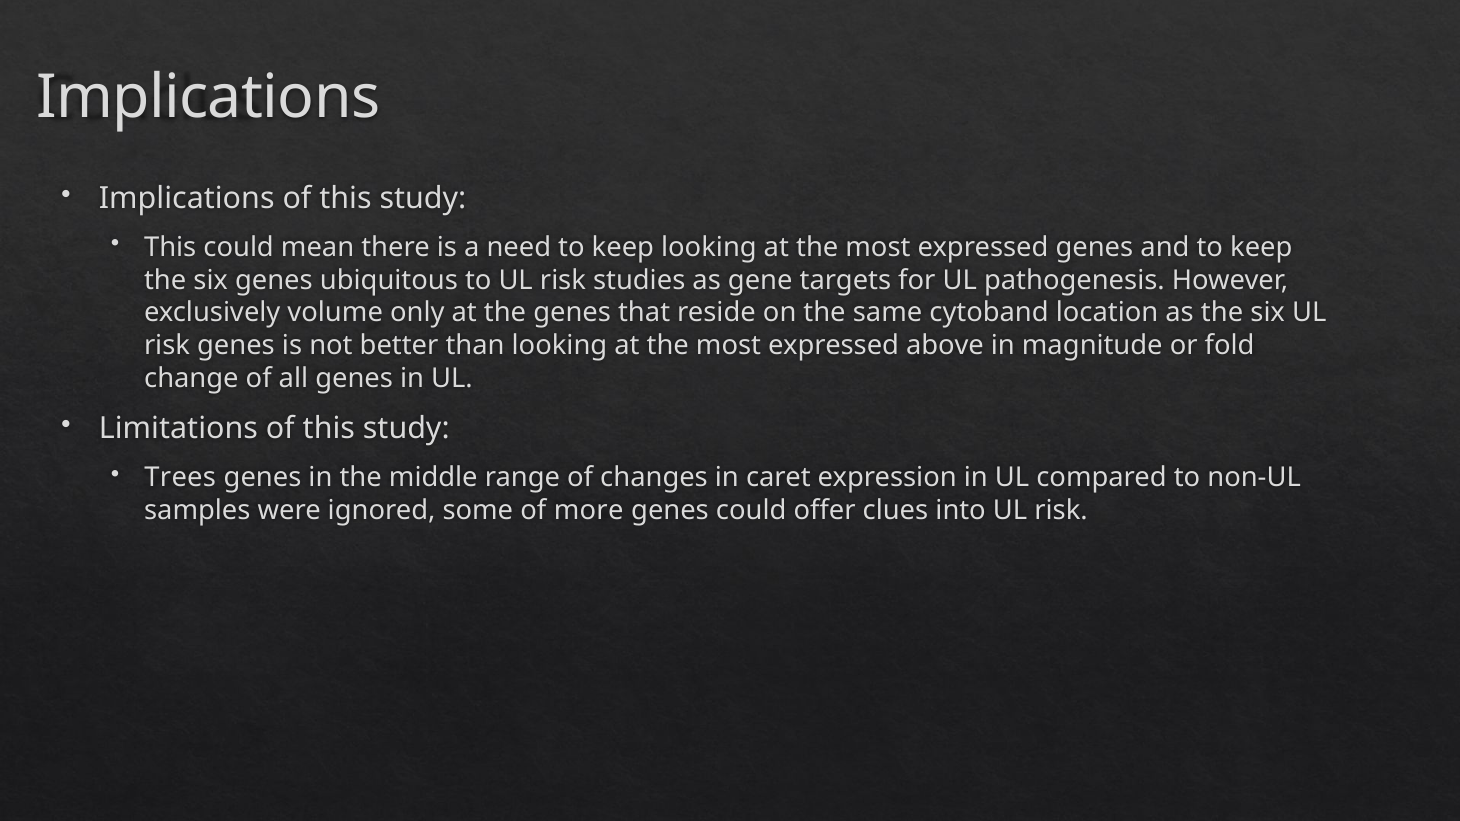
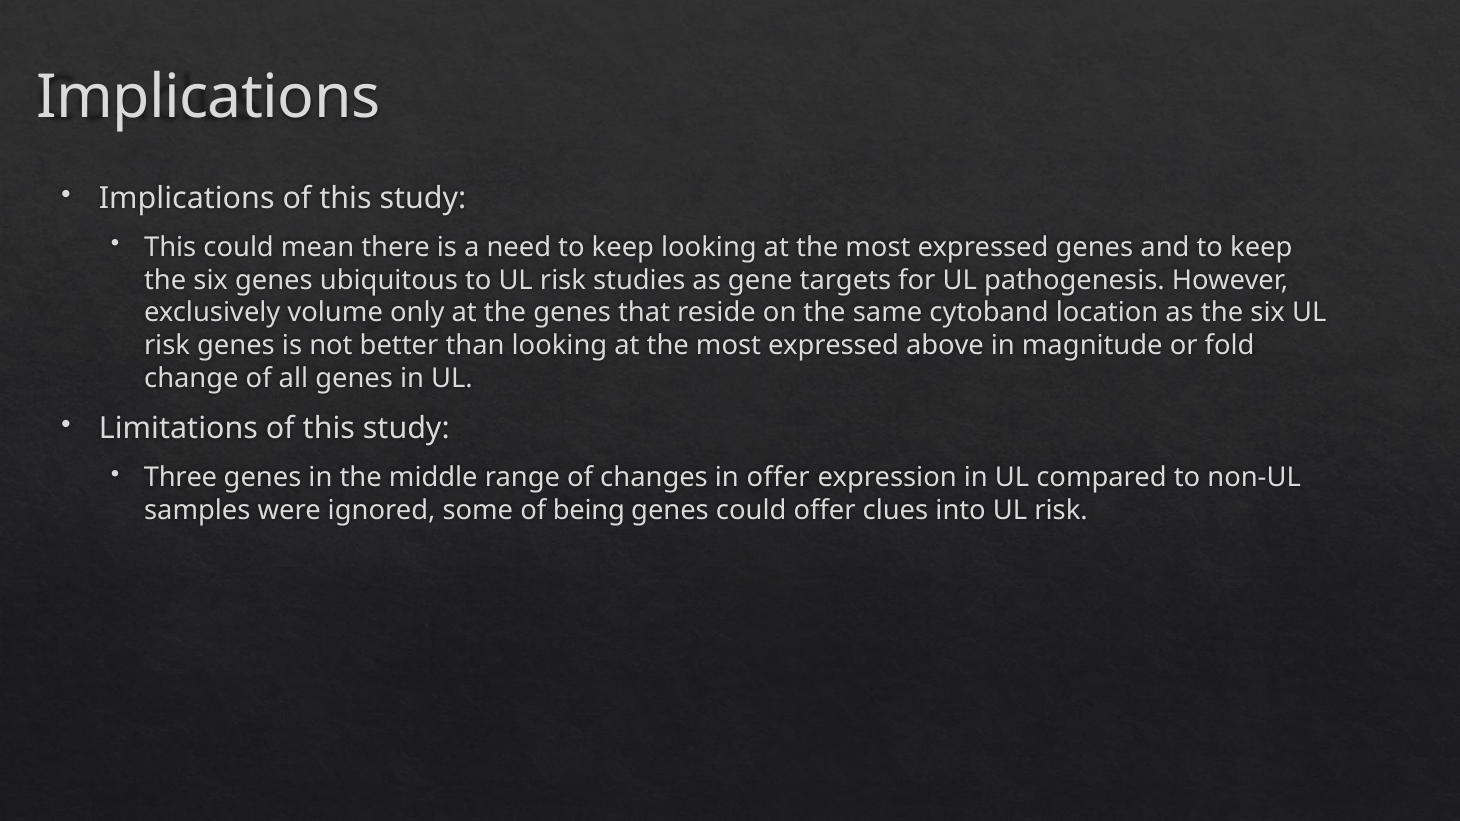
Trees: Trees -> Three
in caret: caret -> offer
more: more -> being
